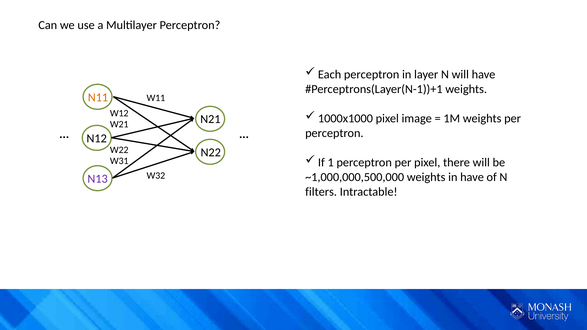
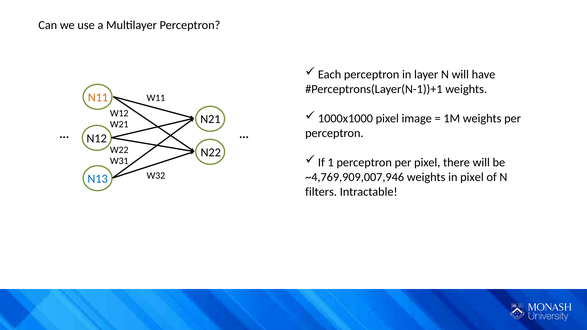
~1,000,000,500,000: ~1,000,000,500,000 -> ~4,769,909,007,946
in have: have -> pixel
N13 colour: purple -> blue
